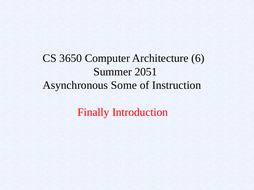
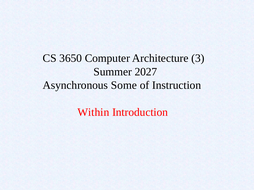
6: 6 -> 3
2051: 2051 -> 2027
Finally: Finally -> Within
